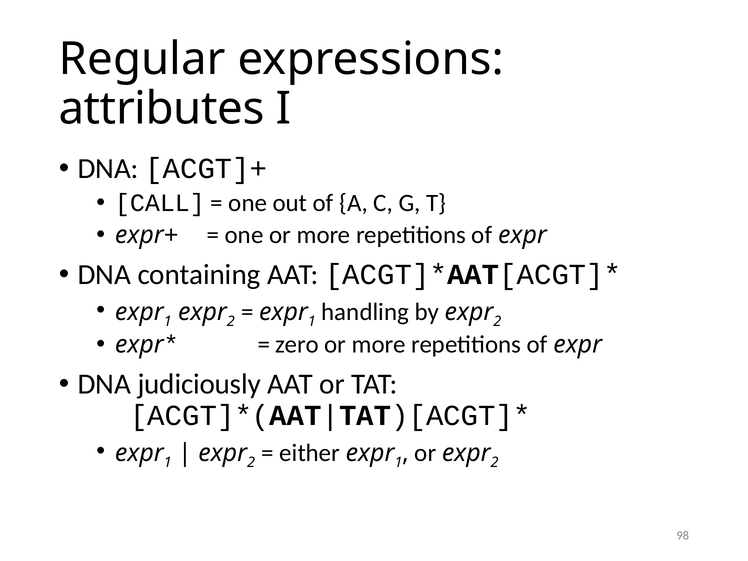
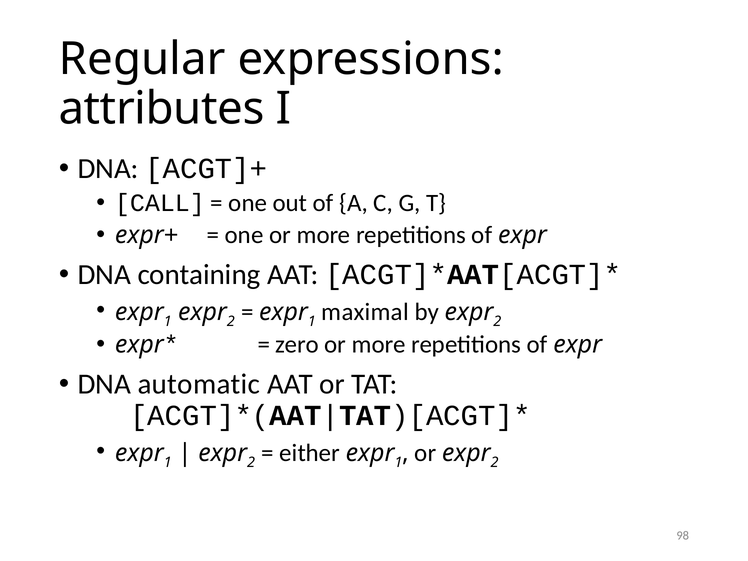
handling: handling -> maximal
judiciously: judiciously -> automatic
